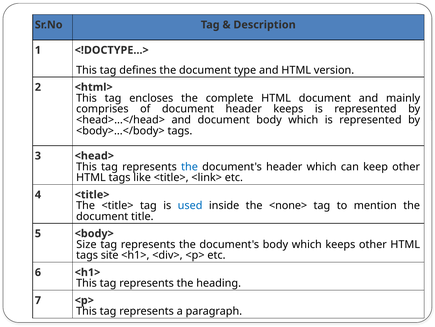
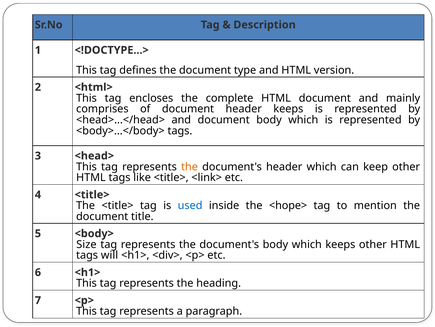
the at (190, 166) colour: blue -> orange
<none>: <none> -> <hope>
site: site -> will
